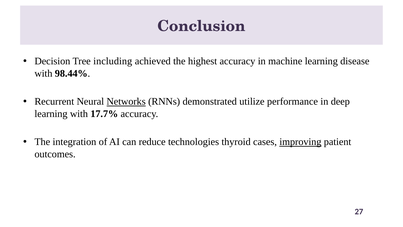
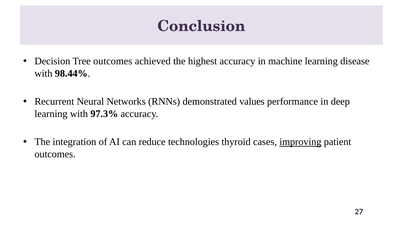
Tree including: including -> outcomes
Networks underline: present -> none
utilize: utilize -> values
17.7%: 17.7% -> 97.3%
